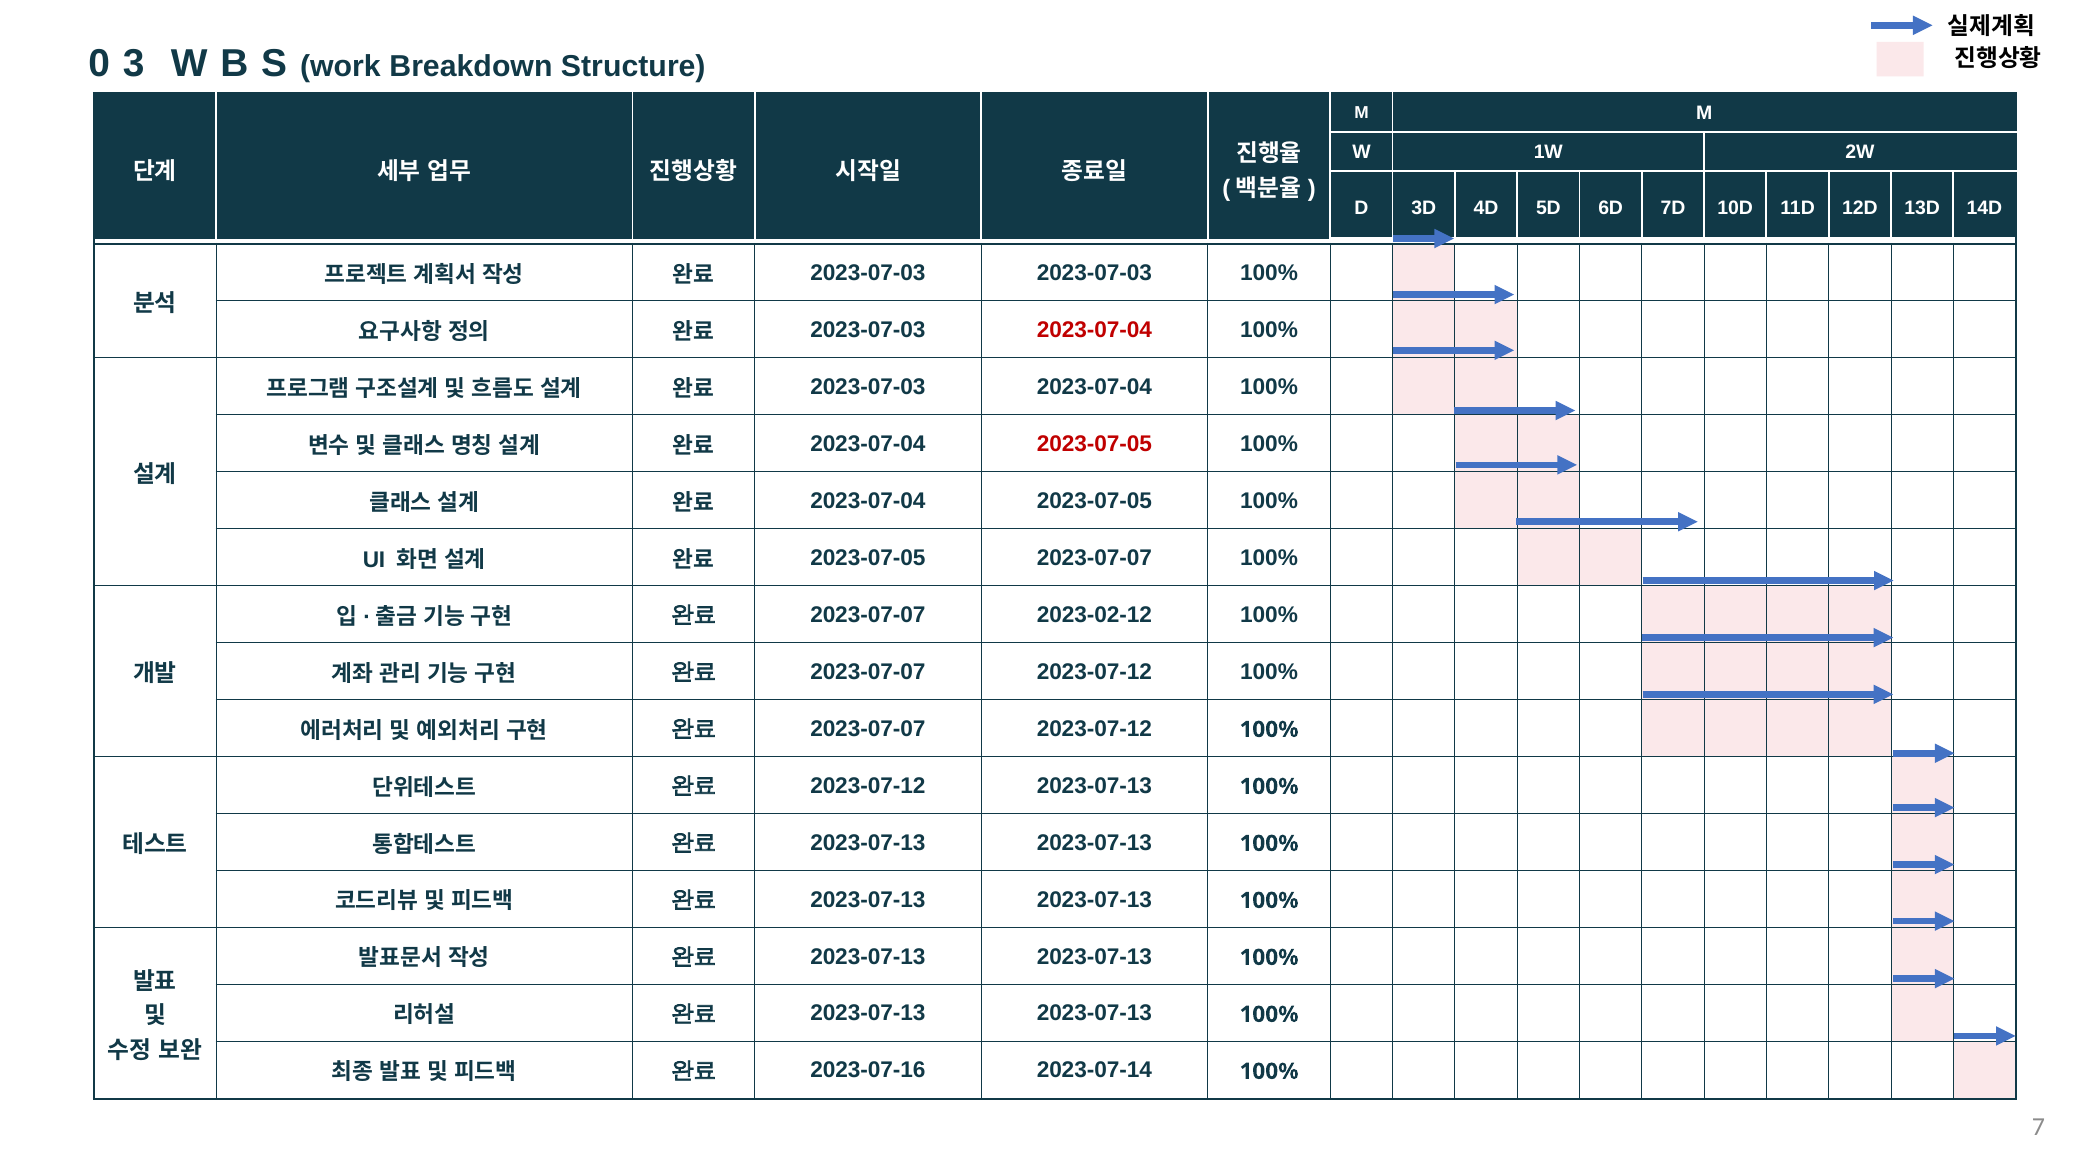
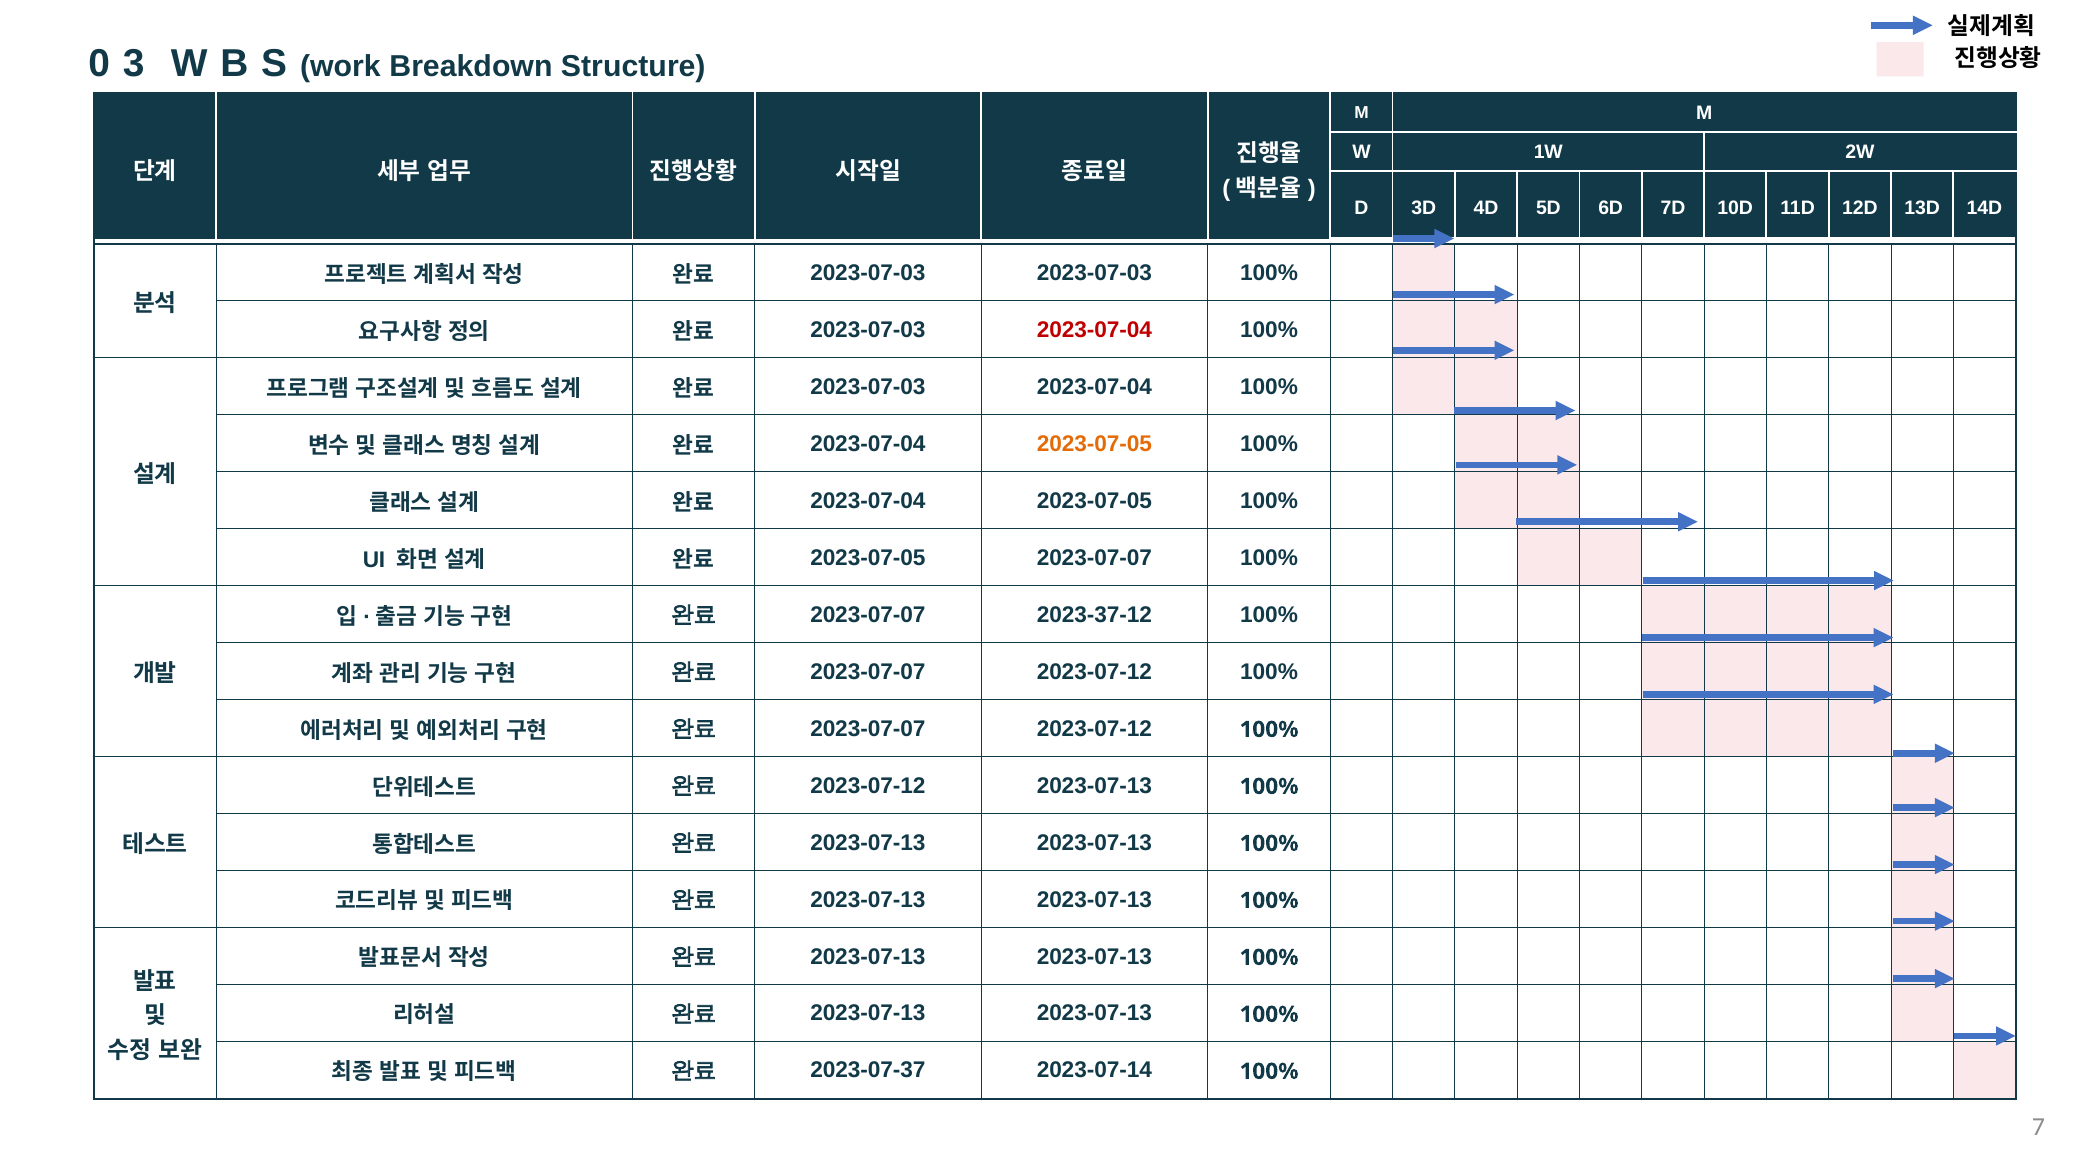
2023-07-05 at (1094, 444) colour: red -> orange
2023-02-12: 2023-02-12 -> 2023-37-12
2023-07-16: 2023-07-16 -> 2023-07-37
